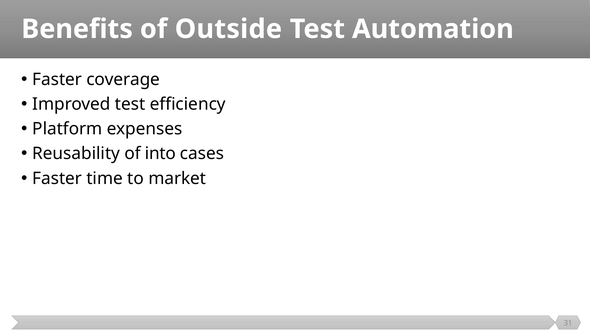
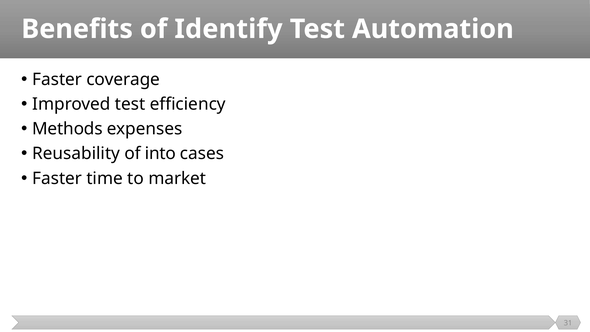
Outside: Outside -> Identify
Platform: Platform -> Methods
